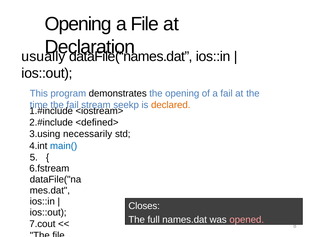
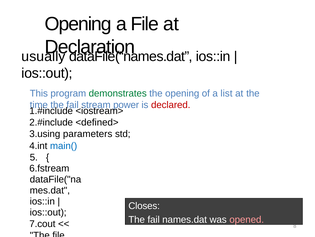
demonstrates colour: black -> green
a fail: fail -> list
seekp: seekp -> power
declared colour: orange -> red
necessarily: necessarily -> parameters
full at (154, 219): full -> fail
